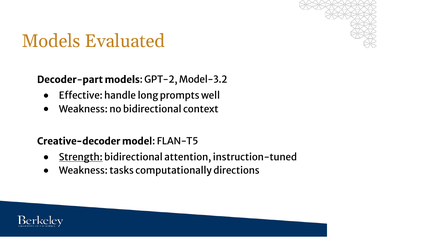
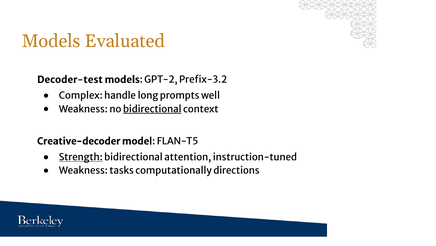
Decoder-part: Decoder-part -> Decoder-test
Model-3.2: Model-3.2 -> Prefix-3.2
Effective: Effective -> Complex
bidirectional at (152, 109) underline: none -> present
